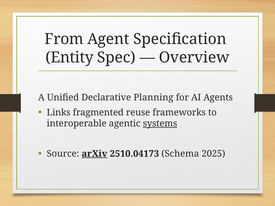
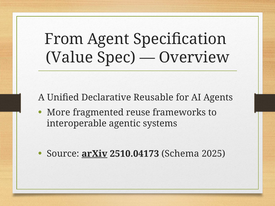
Entity: Entity -> Value
Planning: Planning -> Reusable
Links: Links -> More
systems underline: present -> none
